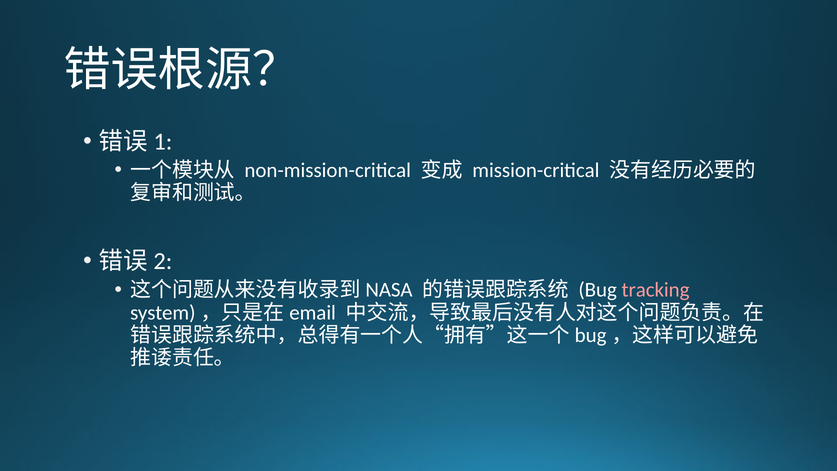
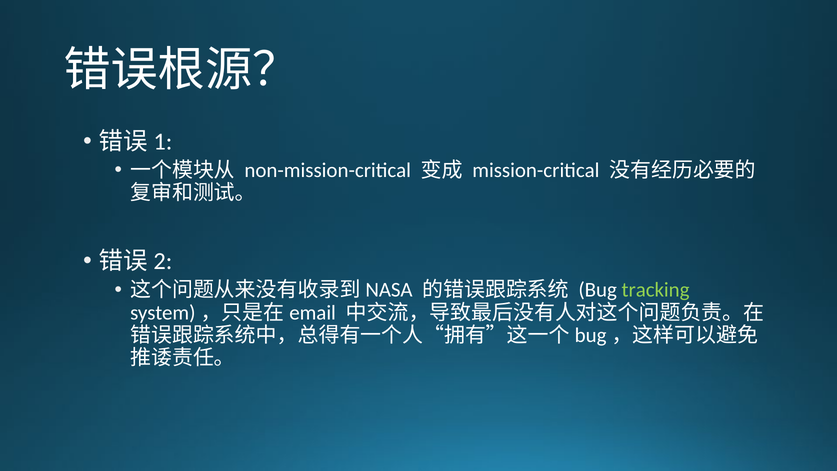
tracking colour: pink -> light green
